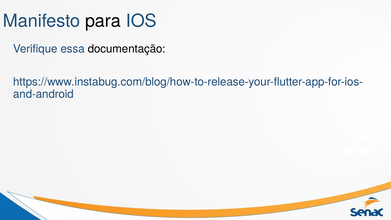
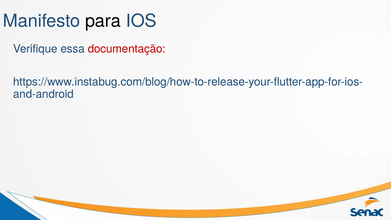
documentação colour: black -> red
